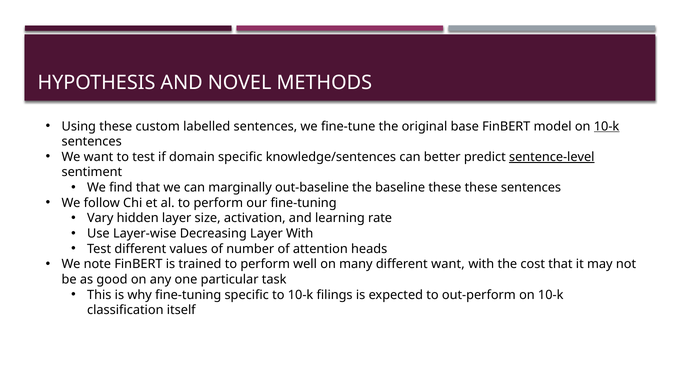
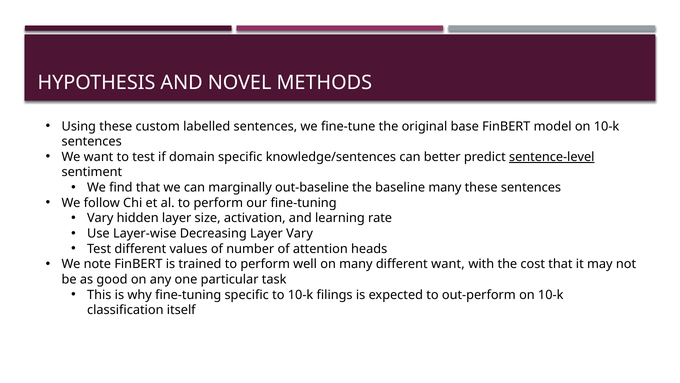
10-k at (607, 126) underline: present -> none
baseline these: these -> many
Layer With: With -> Vary
